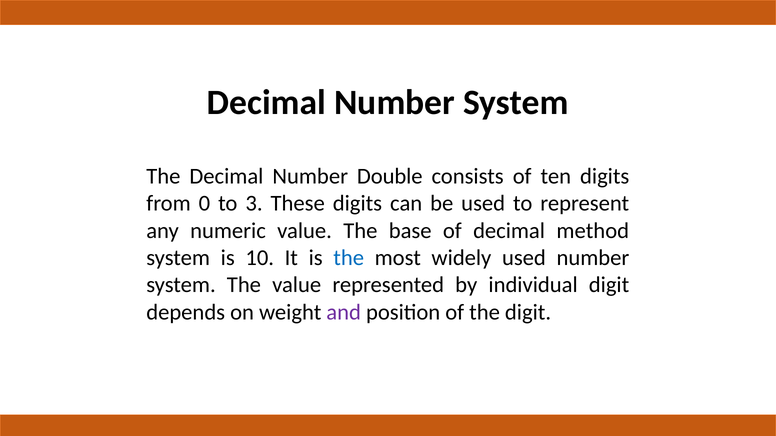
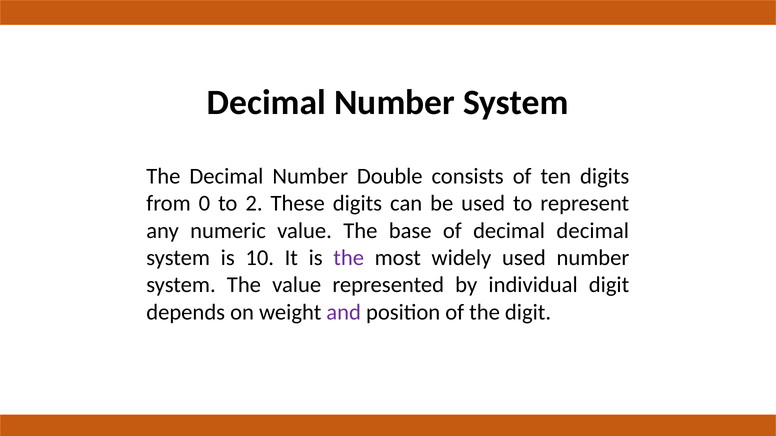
3: 3 -> 2
decimal method: method -> decimal
the at (349, 258) colour: blue -> purple
